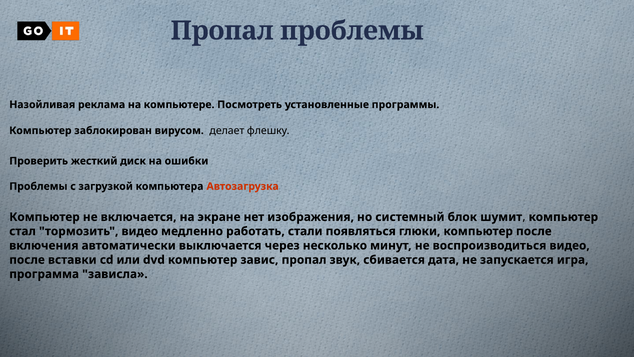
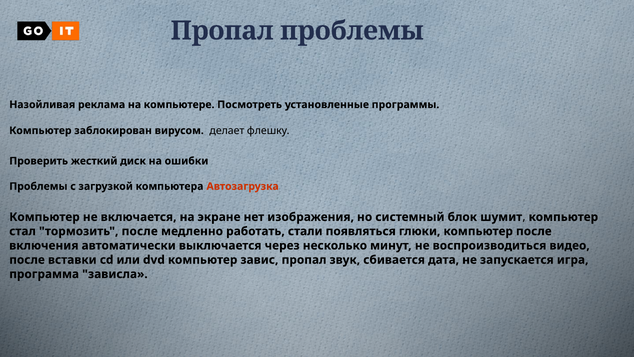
тормозить видео: видео -> после
